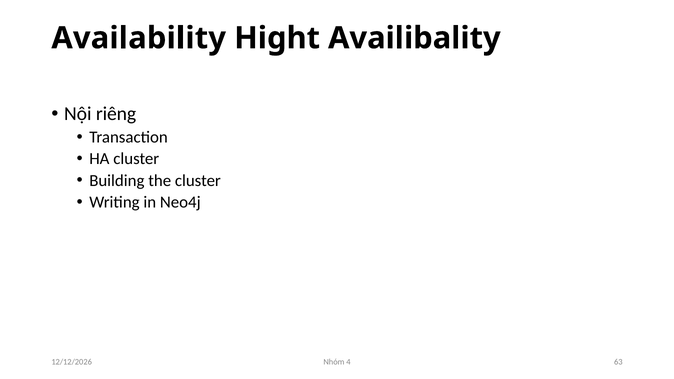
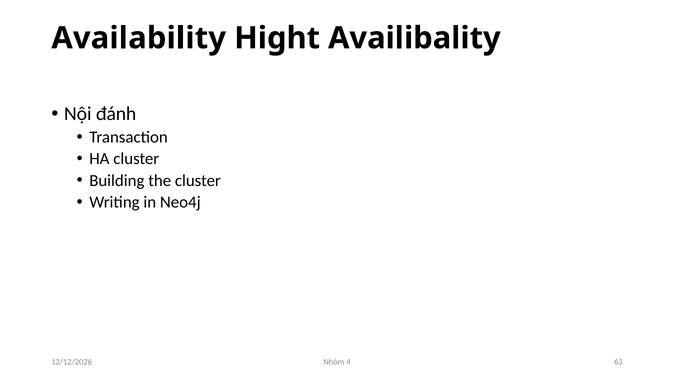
riêng: riêng -> đánh
